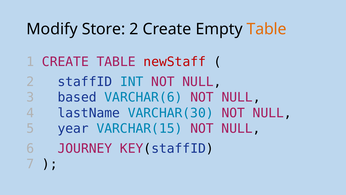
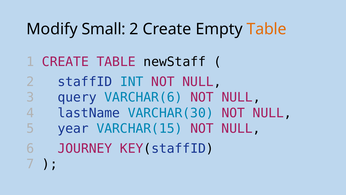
Store: Store -> Small
newStaff colour: red -> black
based: based -> query
